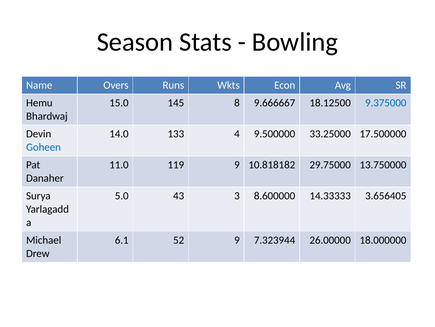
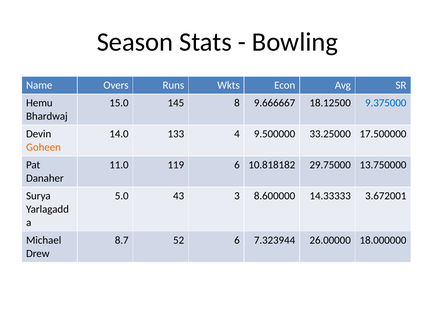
Goheen colour: blue -> orange
119 9: 9 -> 6
3.656405: 3.656405 -> 3.672001
6.1: 6.1 -> 8.7
52 9: 9 -> 6
